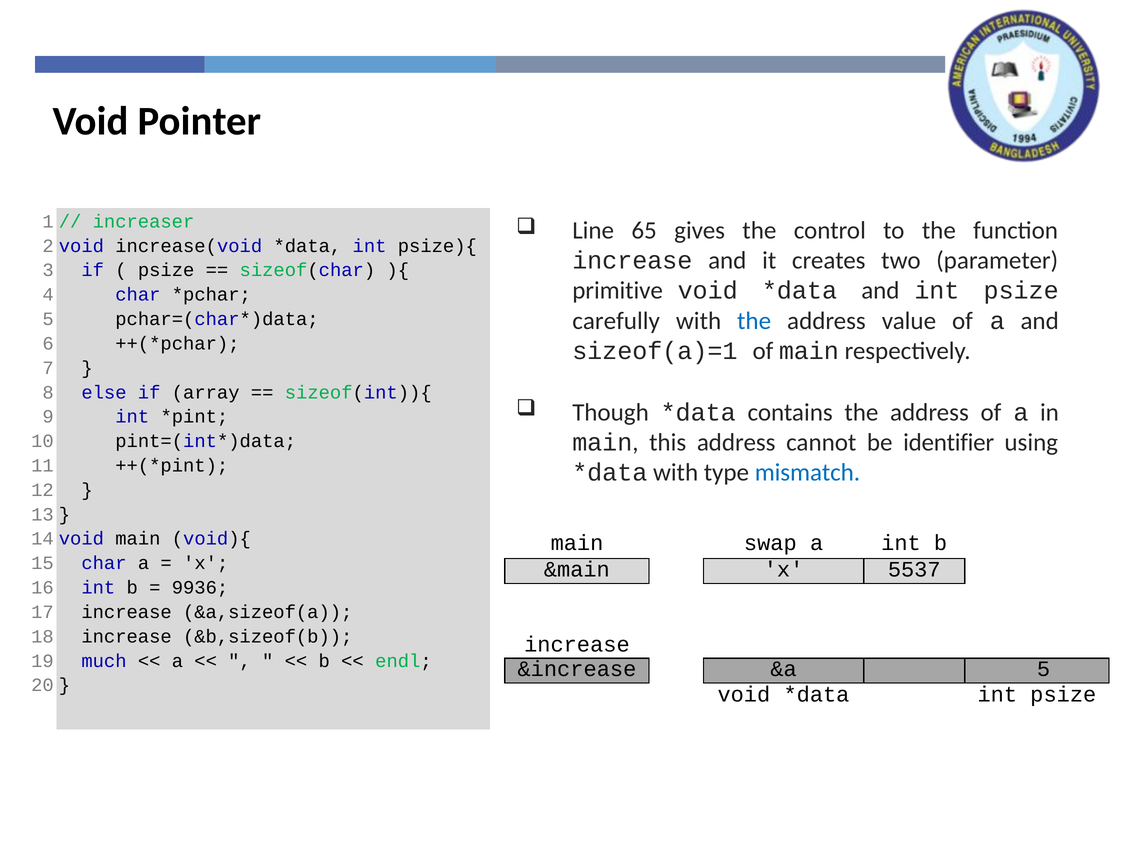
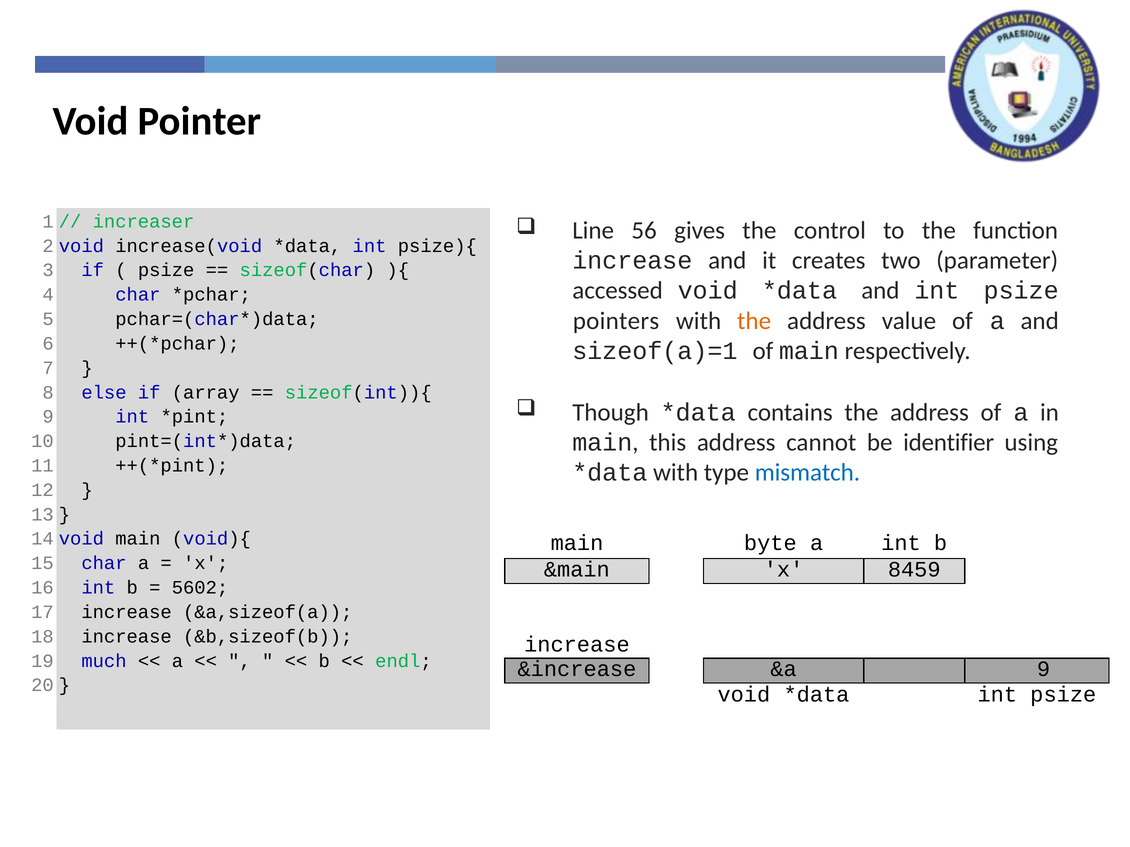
65: 65 -> 56
primitive: primitive -> accessed
carefully: carefully -> pointers
the at (754, 321) colour: blue -> orange
swap: swap -> byte
5537: 5537 -> 8459
9936: 9936 -> 5602
&a 5: 5 -> 9
